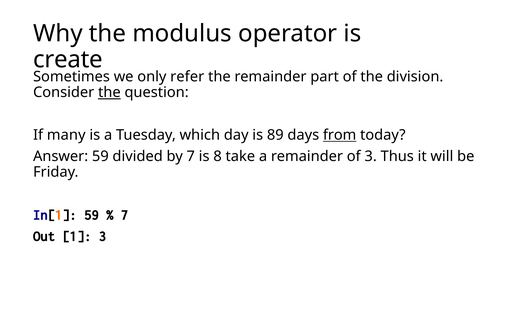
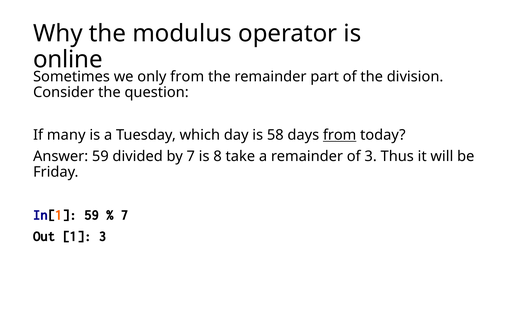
create: create -> online
only refer: refer -> from
the at (109, 92) underline: present -> none
89: 89 -> 58
